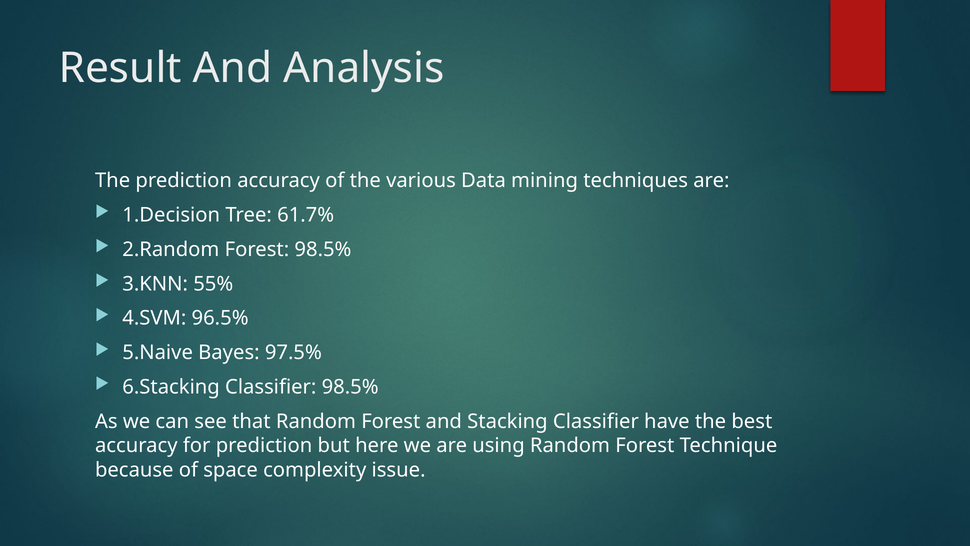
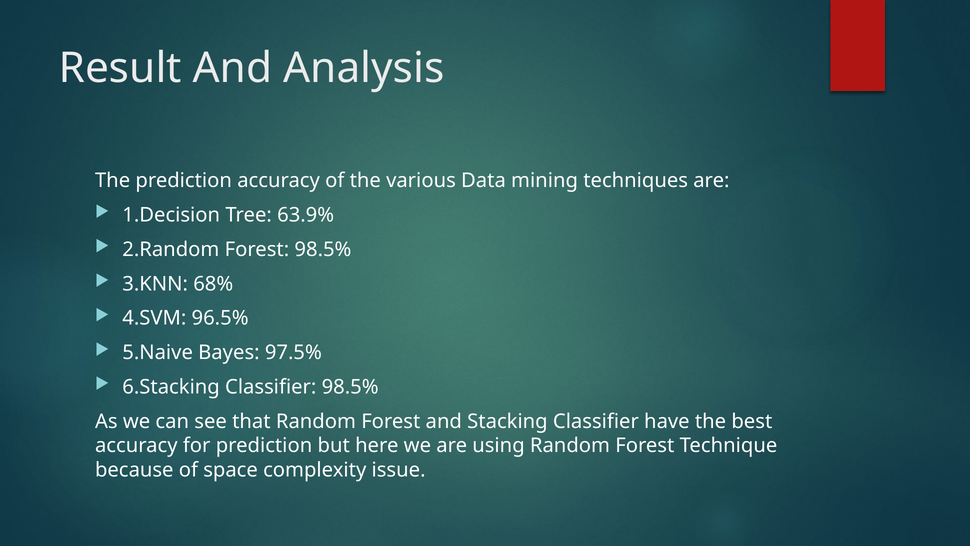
61.7%: 61.7% -> 63.9%
55%: 55% -> 68%
